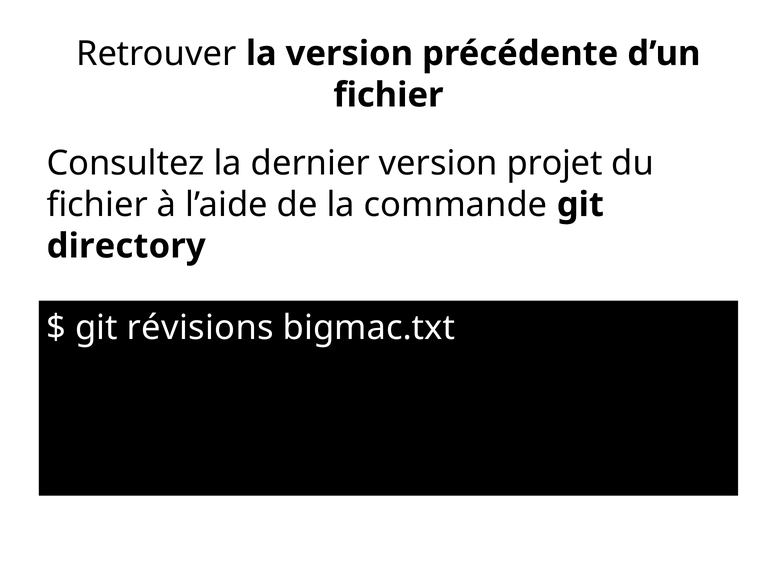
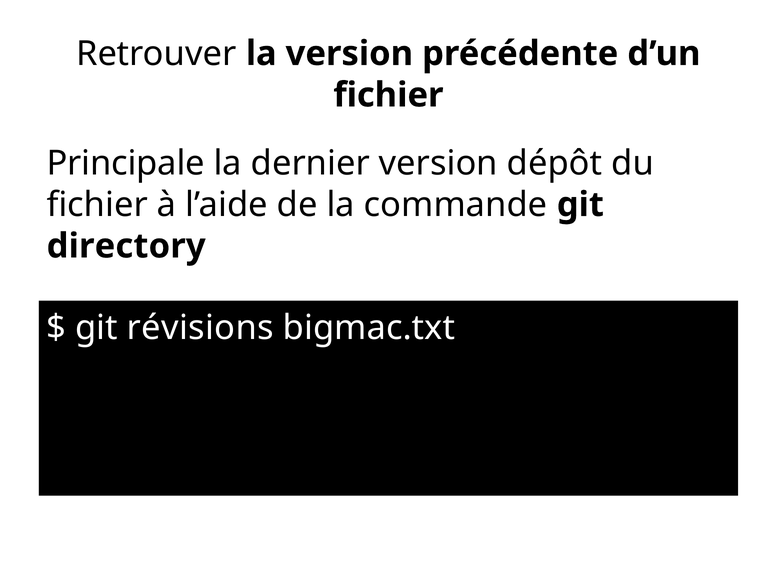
Consultez: Consultez -> Principale
projet: projet -> dépôt
